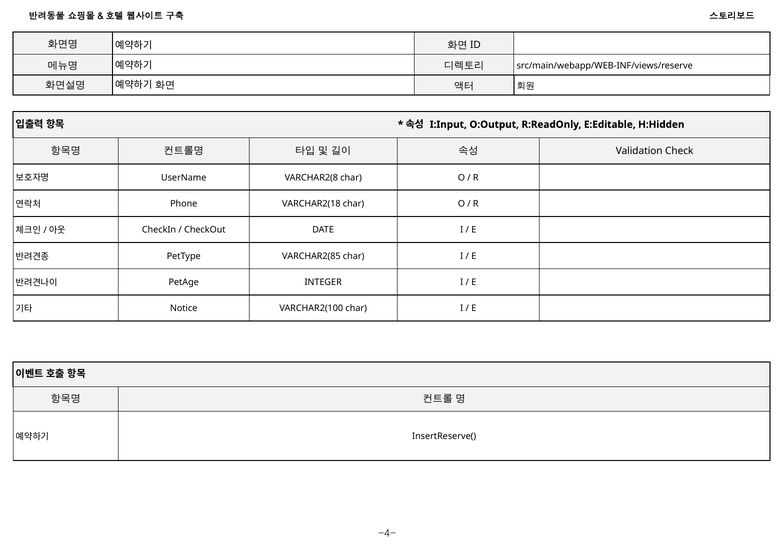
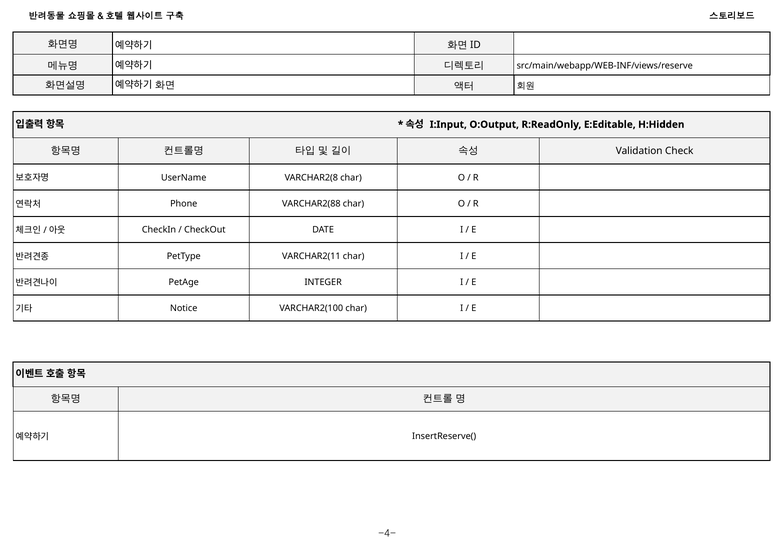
VARCHAR2(18: VARCHAR2(18 -> VARCHAR2(88
VARCHAR2(85: VARCHAR2(85 -> VARCHAR2(11
